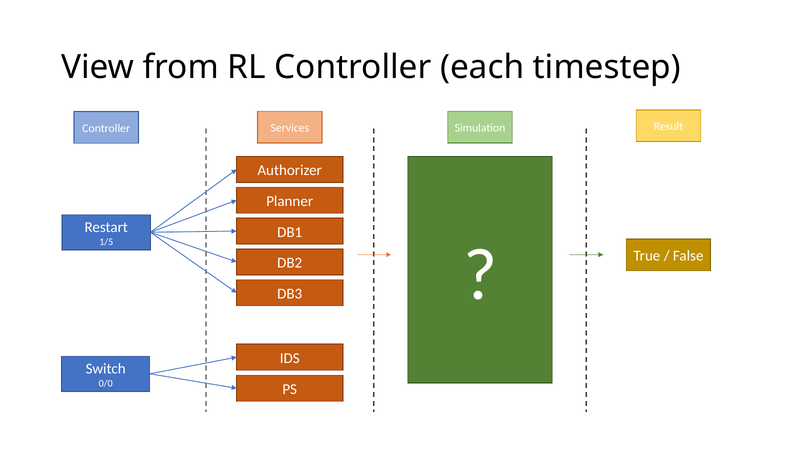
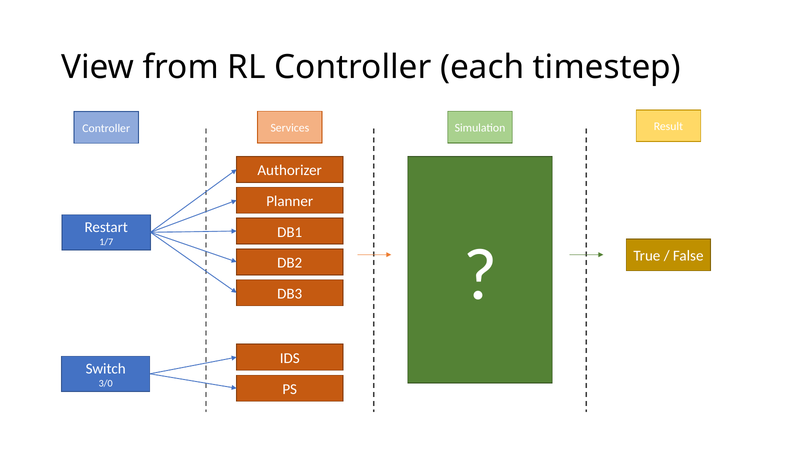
1/5: 1/5 -> 1/7
0/0: 0/0 -> 3/0
